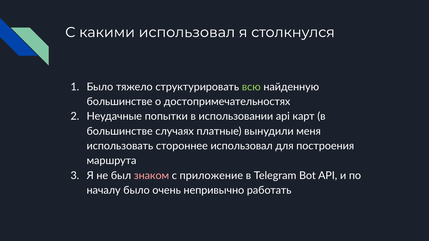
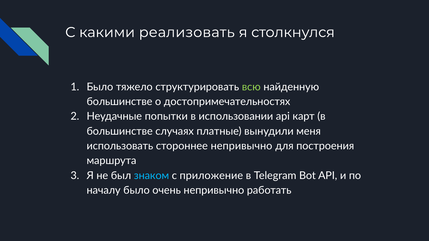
какими использовал: использовал -> реализовать
стороннее использовал: использовал -> непривычно
знаком colour: pink -> light blue
